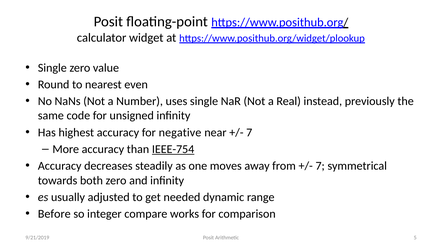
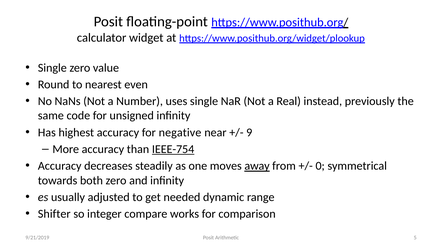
7 at (249, 133): 7 -> 9
away underline: none -> present
7 at (320, 166): 7 -> 0
Before: Before -> Shifter
